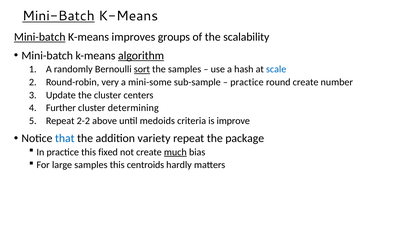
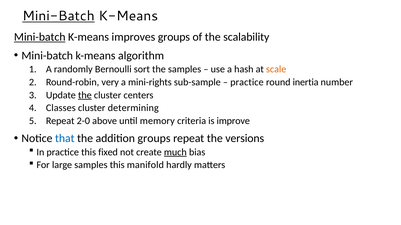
algorithm underline: present -> none
sort underline: present -> none
scale colour: blue -> orange
mini-some: mini-some -> mini-rights
round create: create -> inertia
the at (85, 95) underline: none -> present
Further: Further -> Classes
2-2: 2-2 -> 2-0
medoids: medoids -> memory
addition variety: variety -> groups
package: package -> versions
centroids: centroids -> manifold
